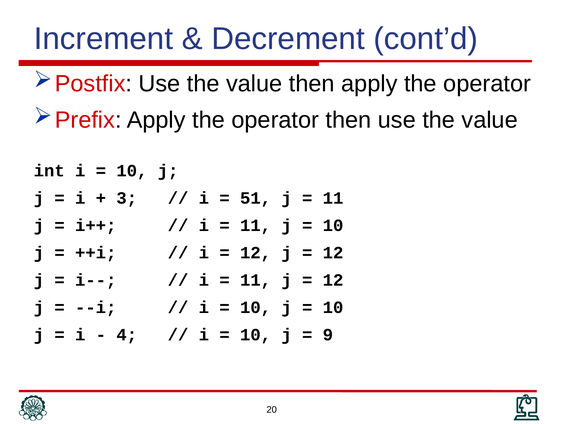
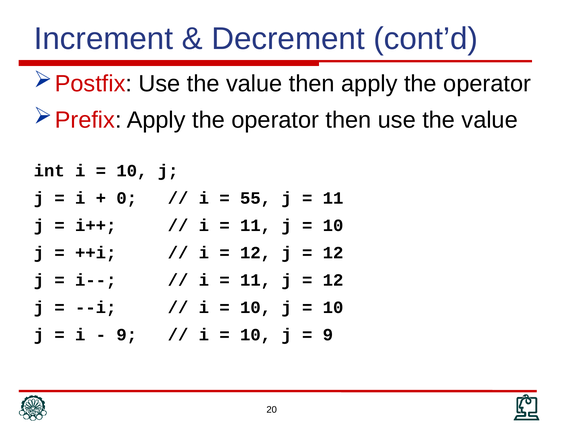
3: 3 -> 0
51: 51 -> 55
4 at (127, 335): 4 -> 9
